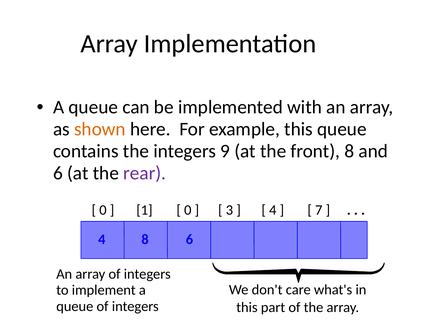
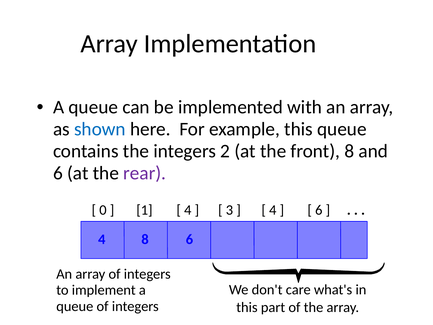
shown colour: orange -> blue
9: 9 -> 2
0 at (188, 210): 0 -> 4
7 at (319, 210): 7 -> 6
